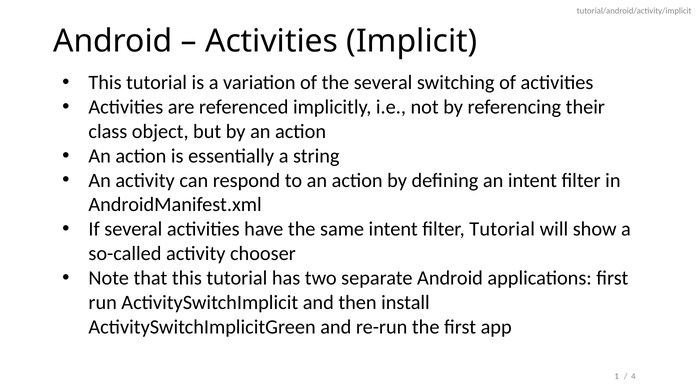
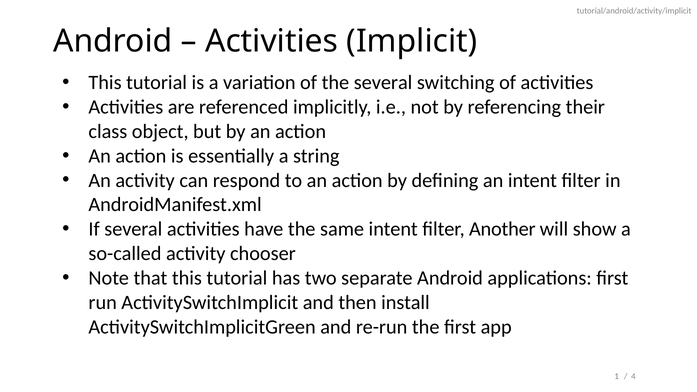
filter Tutorial: Tutorial -> Another
